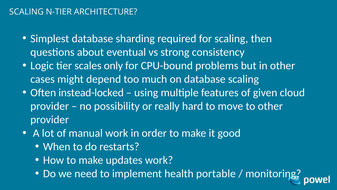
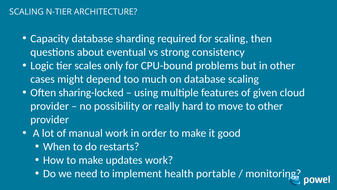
Simplest: Simplest -> Capacity
instead-locked: instead-locked -> sharing-locked
